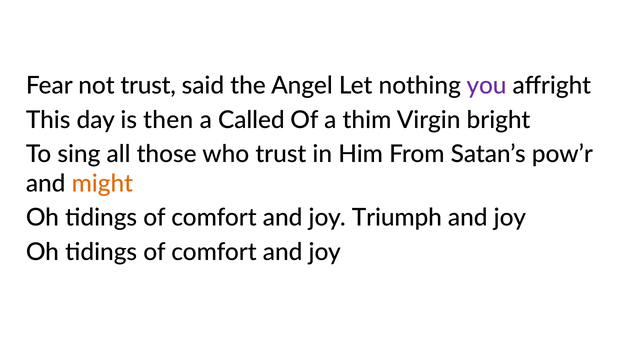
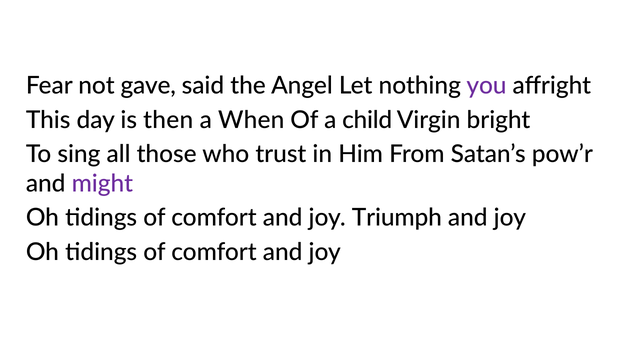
not trust: trust -> gave
Called: Called -> When
thim: thim -> child
might colour: orange -> purple
